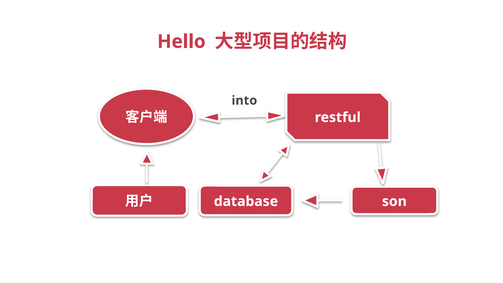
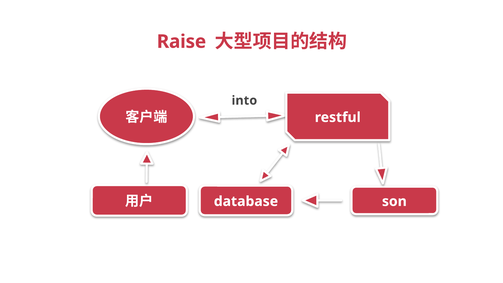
Hello: Hello -> Raise
